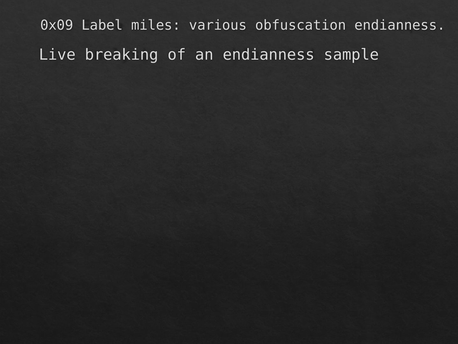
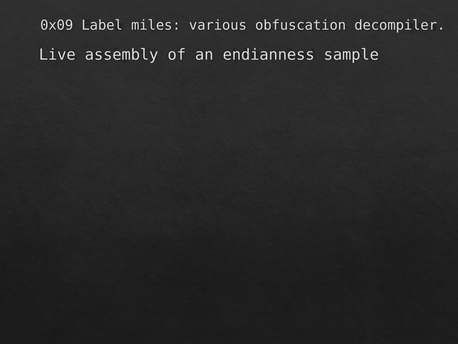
obfuscation endianness: endianness -> decompiler
breaking: breaking -> assembly
